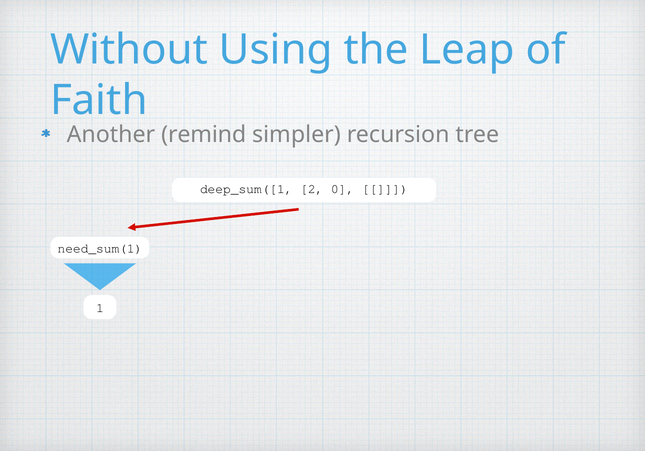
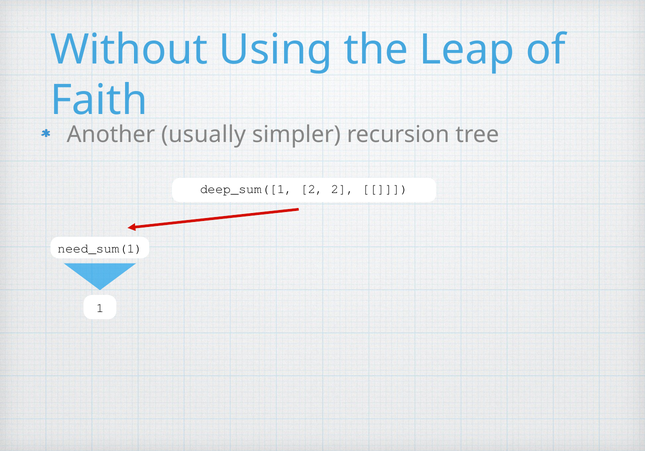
remind: remind -> usually
2 0: 0 -> 2
